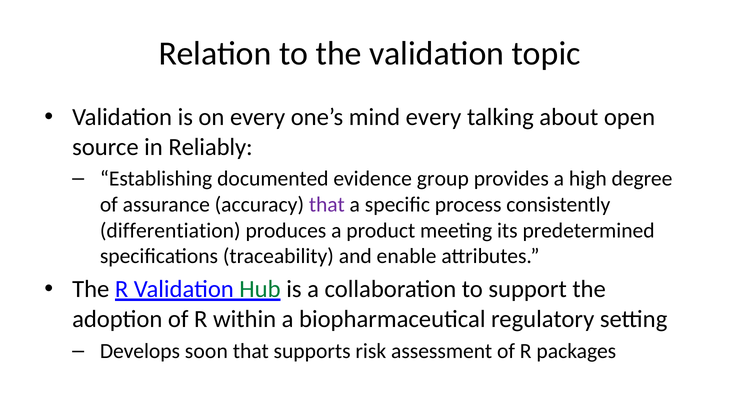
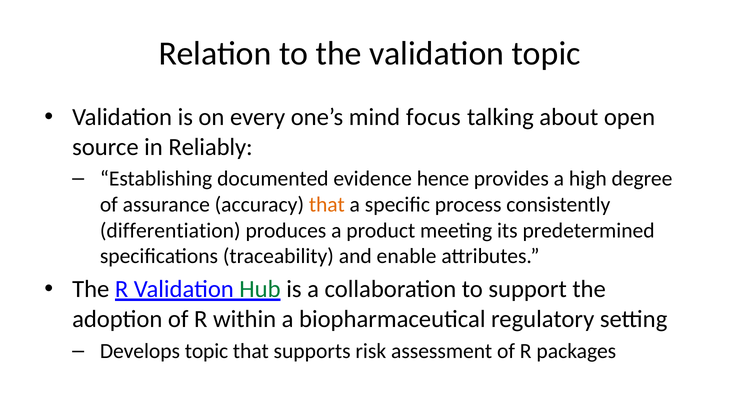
mind every: every -> focus
group: group -> hence
that at (327, 205) colour: purple -> orange
Develops soon: soon -> topic
